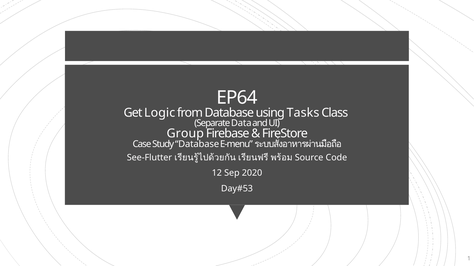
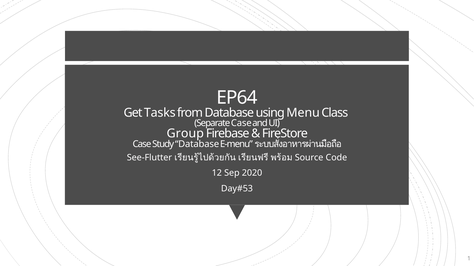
Logic: Logic -> Tasks
Tasks: Tasks -> Menu
Separate Data: Data -> Case
